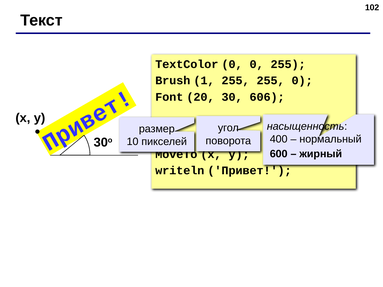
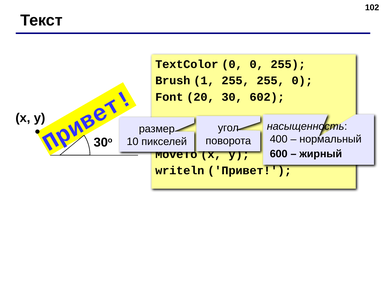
606: 606 -> 602
